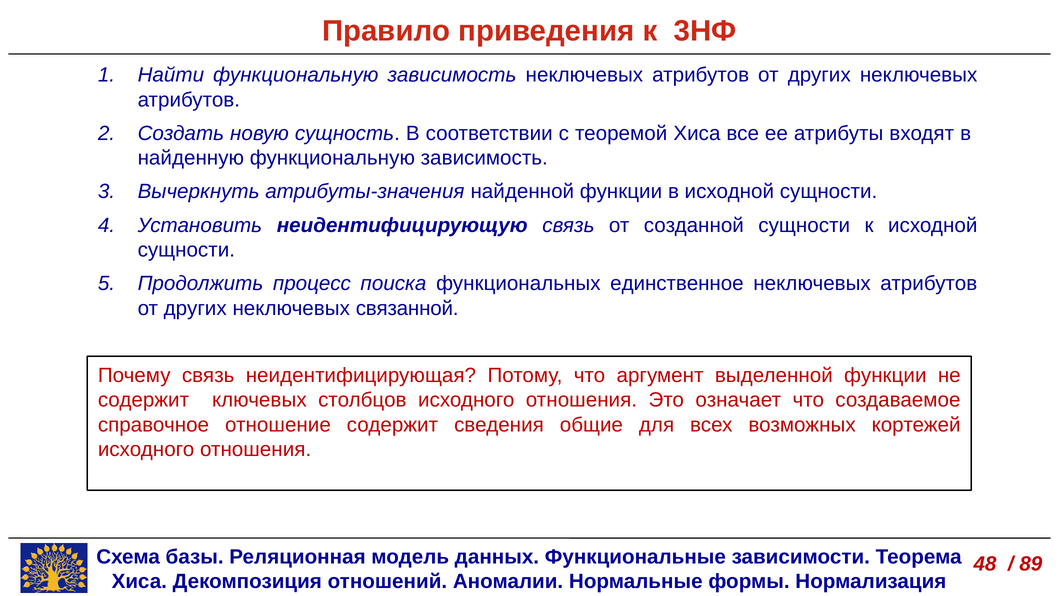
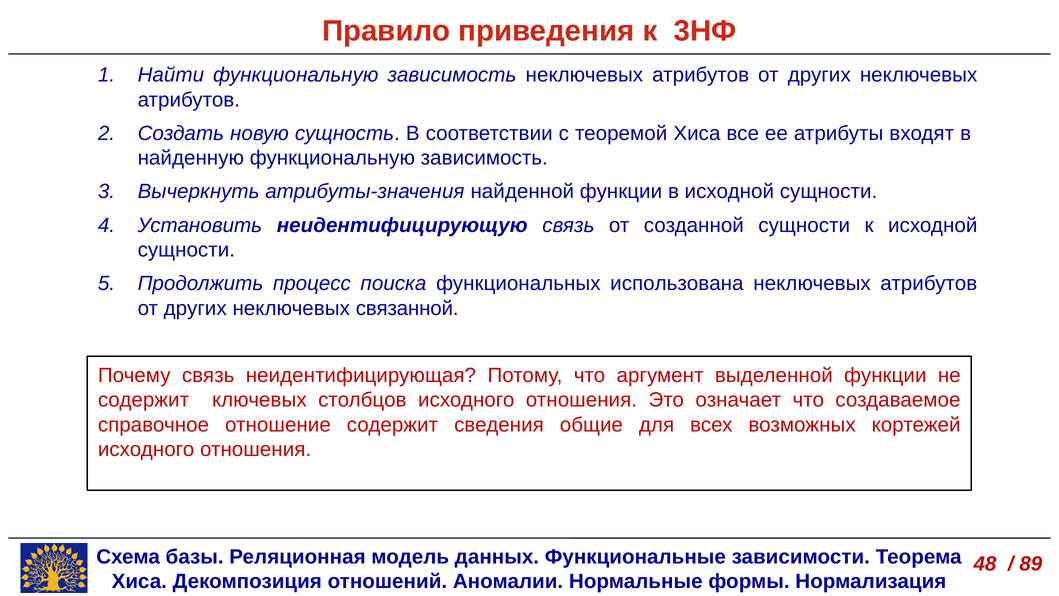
единственное: единственное -> использована
